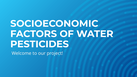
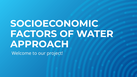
PESTICIDES: PESTICIDES -> APPROACH
